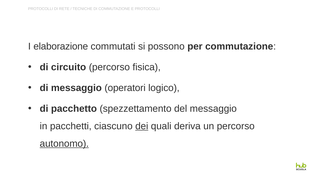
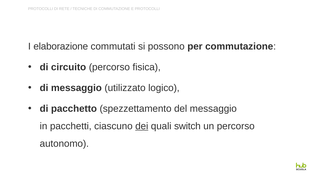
operatori: operatori -> utilizzato
deriva: deriva -> switch
autonomo underline: present -> none
